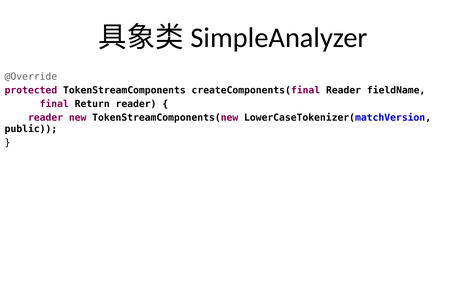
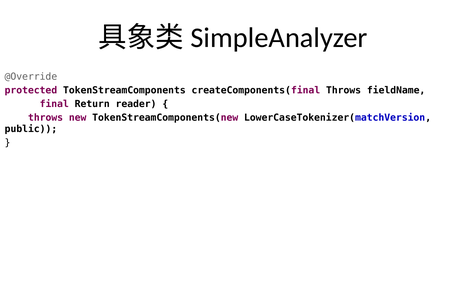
createComponents(final Reader: Reader -> Throws
reader at (46, 118): reader -> throws
